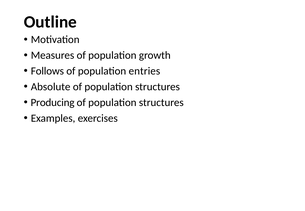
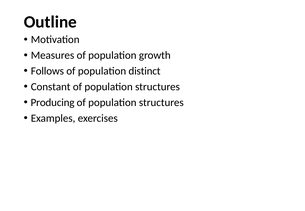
entries: entries -> distinct
Absolute: Absolute -> Constant
